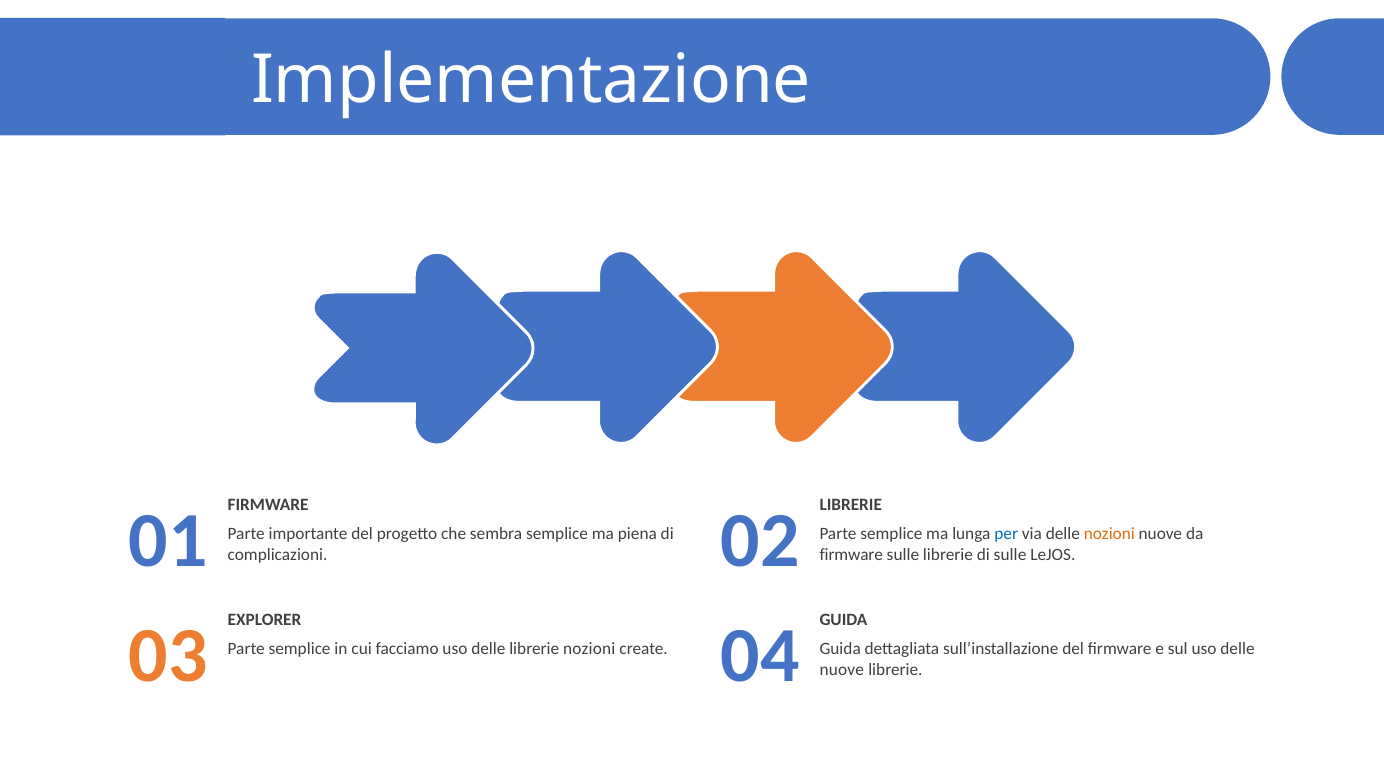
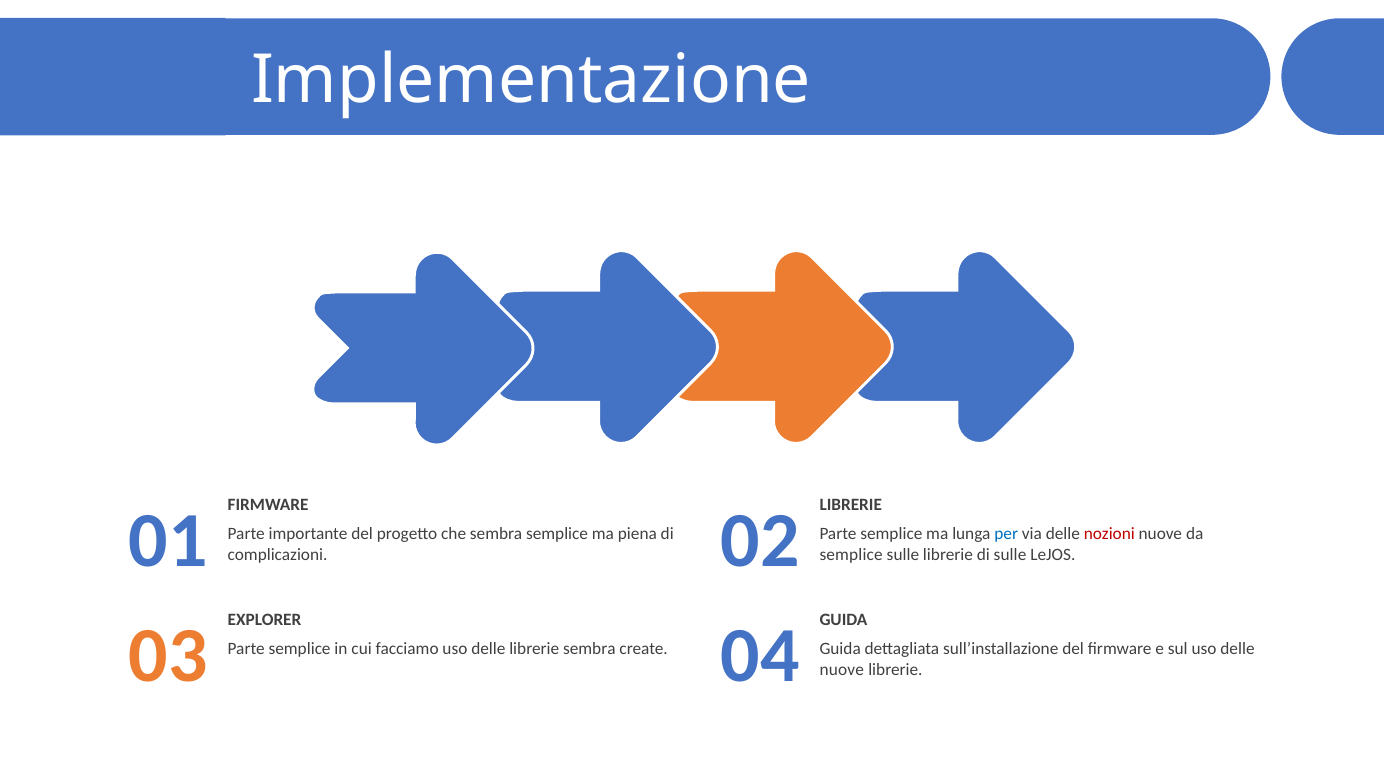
nozioni at (1109, 533) colour: orange -> red
firmware at (851, 554): firmware -> semplice
librerie nozioni: nozioni -> sembra
